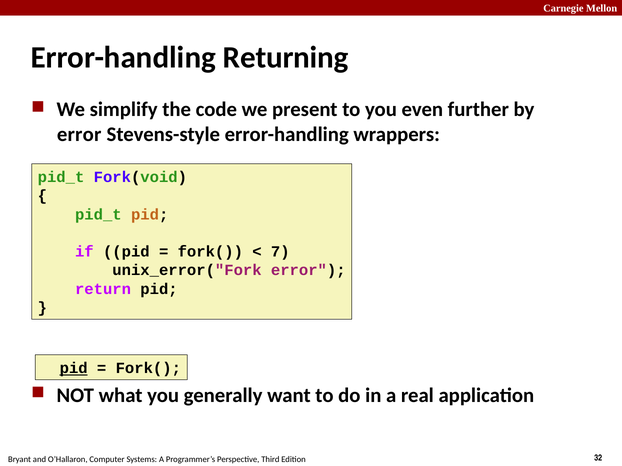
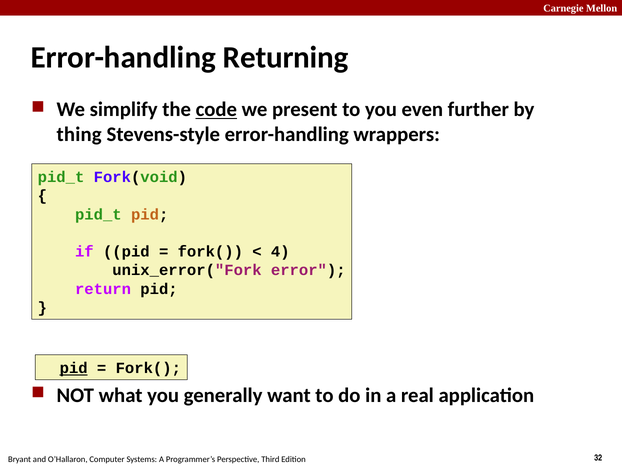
code underline: none -> present
error at (79, 135): error -> thing
7: 7 -> 4
